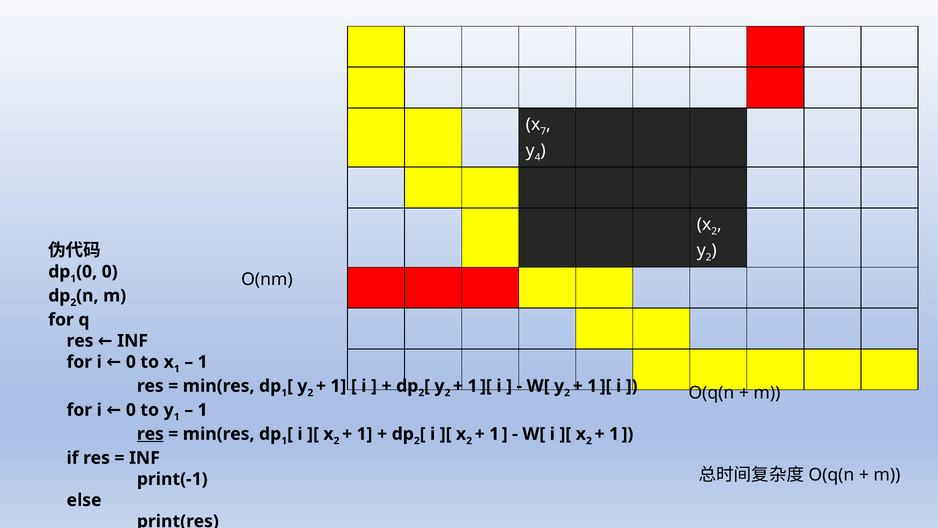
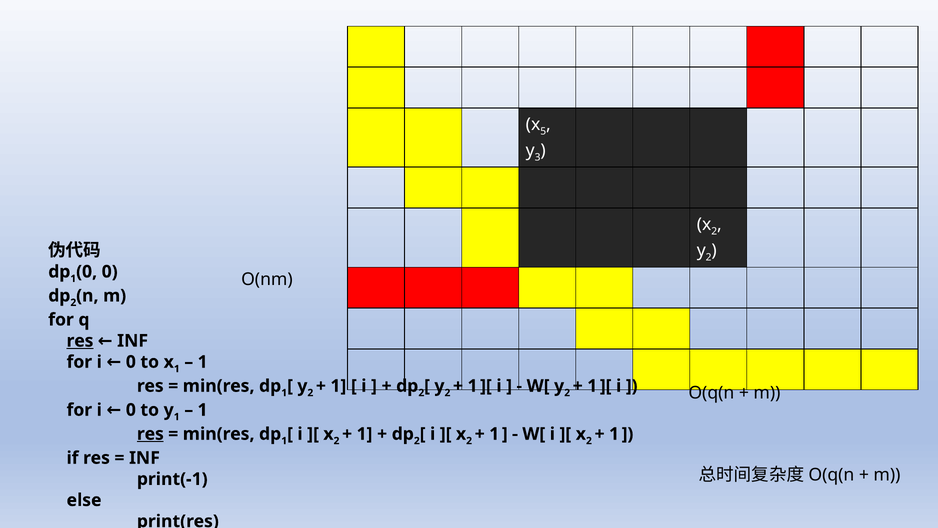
7: 7 -> 5
4: 4 -> 3
res at (80, 341) underline: none -> present
